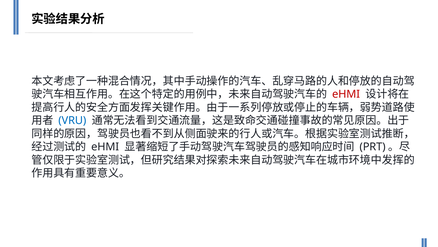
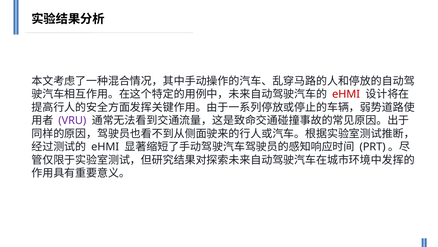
VRU colour: blue -> purple
